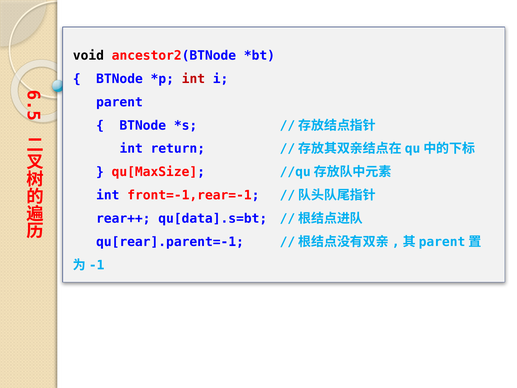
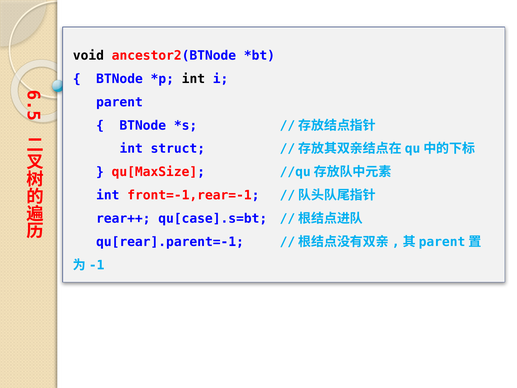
int at (193, 79) colour: red -> black
return: return -> struct
qu[data].s=bt: qu[data].s=bt -> qu[case].s=bt
